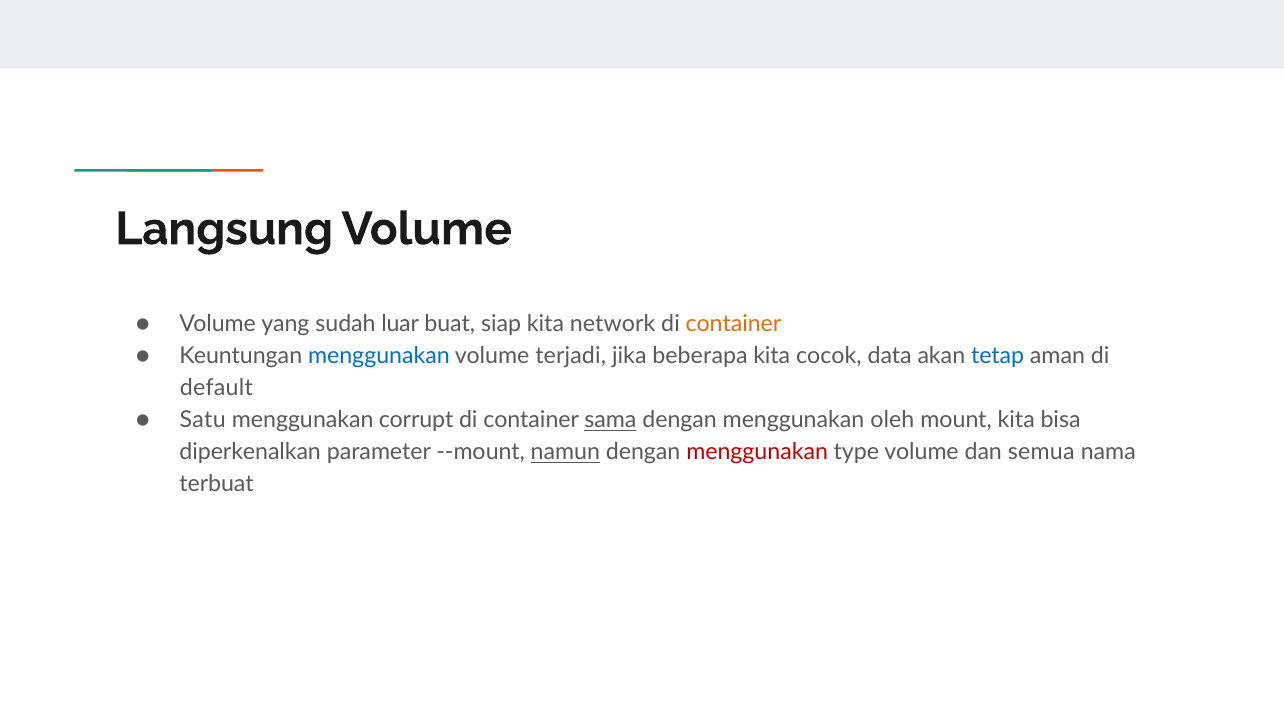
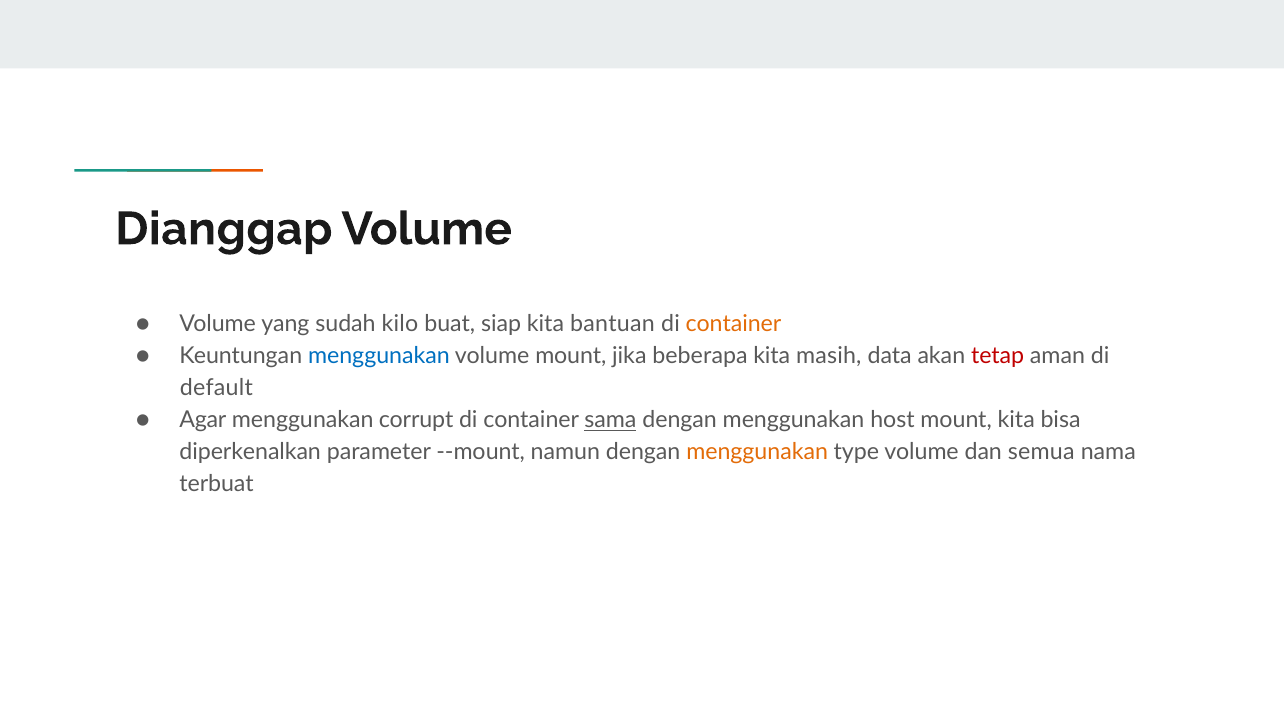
Langsung: Langsung -> Dianggap
luar: luar -> kilo
network: network -> bantuan
volume terjadi: terjadi -> mount
cocok: cocok -> masih
tetap colour: blue -> red
Satu: Satu -> Agar
oleh: oleh -> host
namun underline: present -> none
menggunakan at (757, 452) colour: red -> orange
